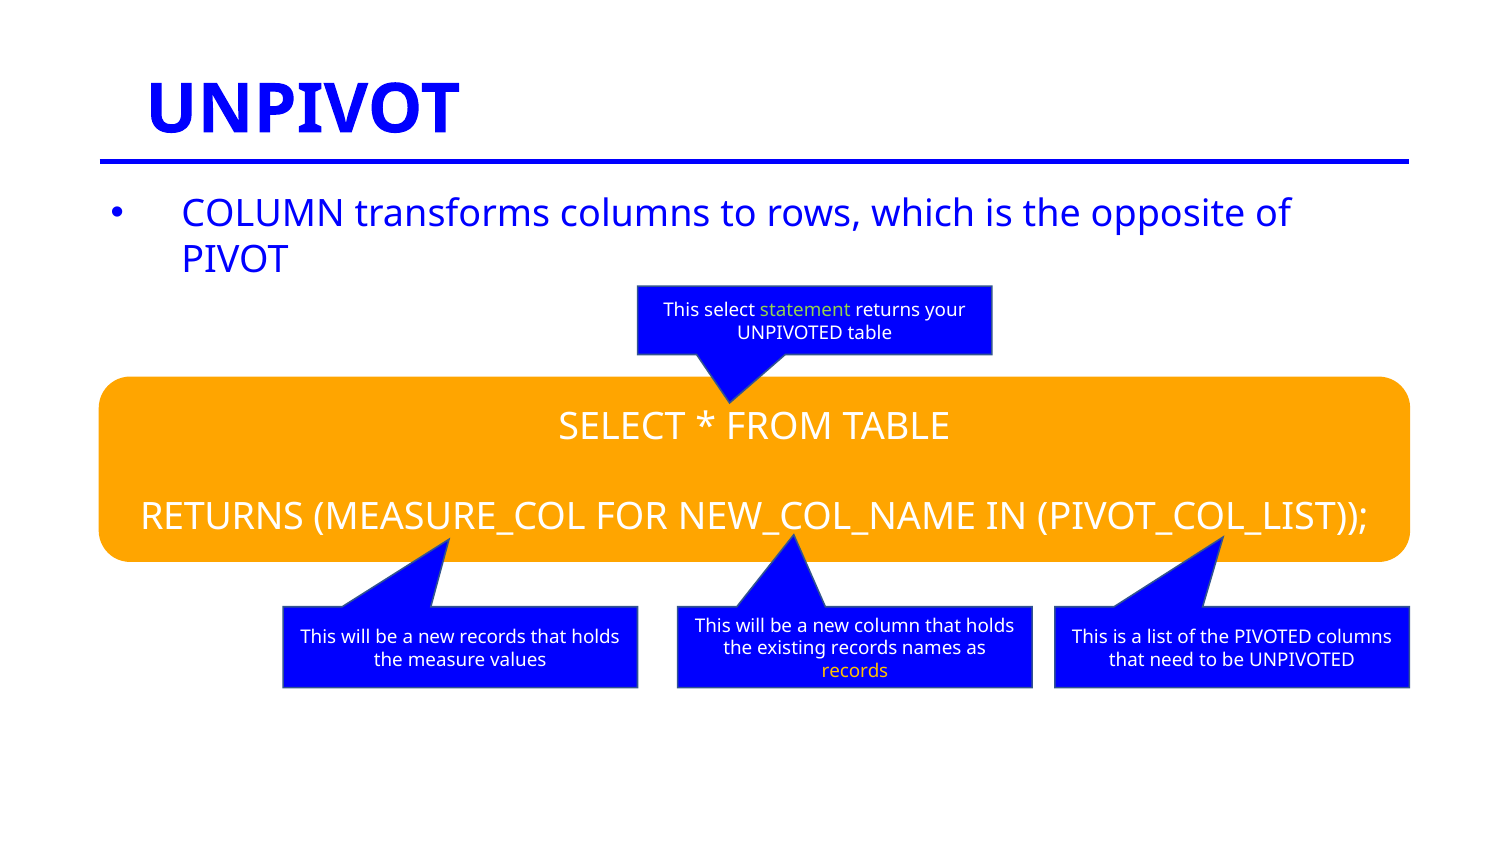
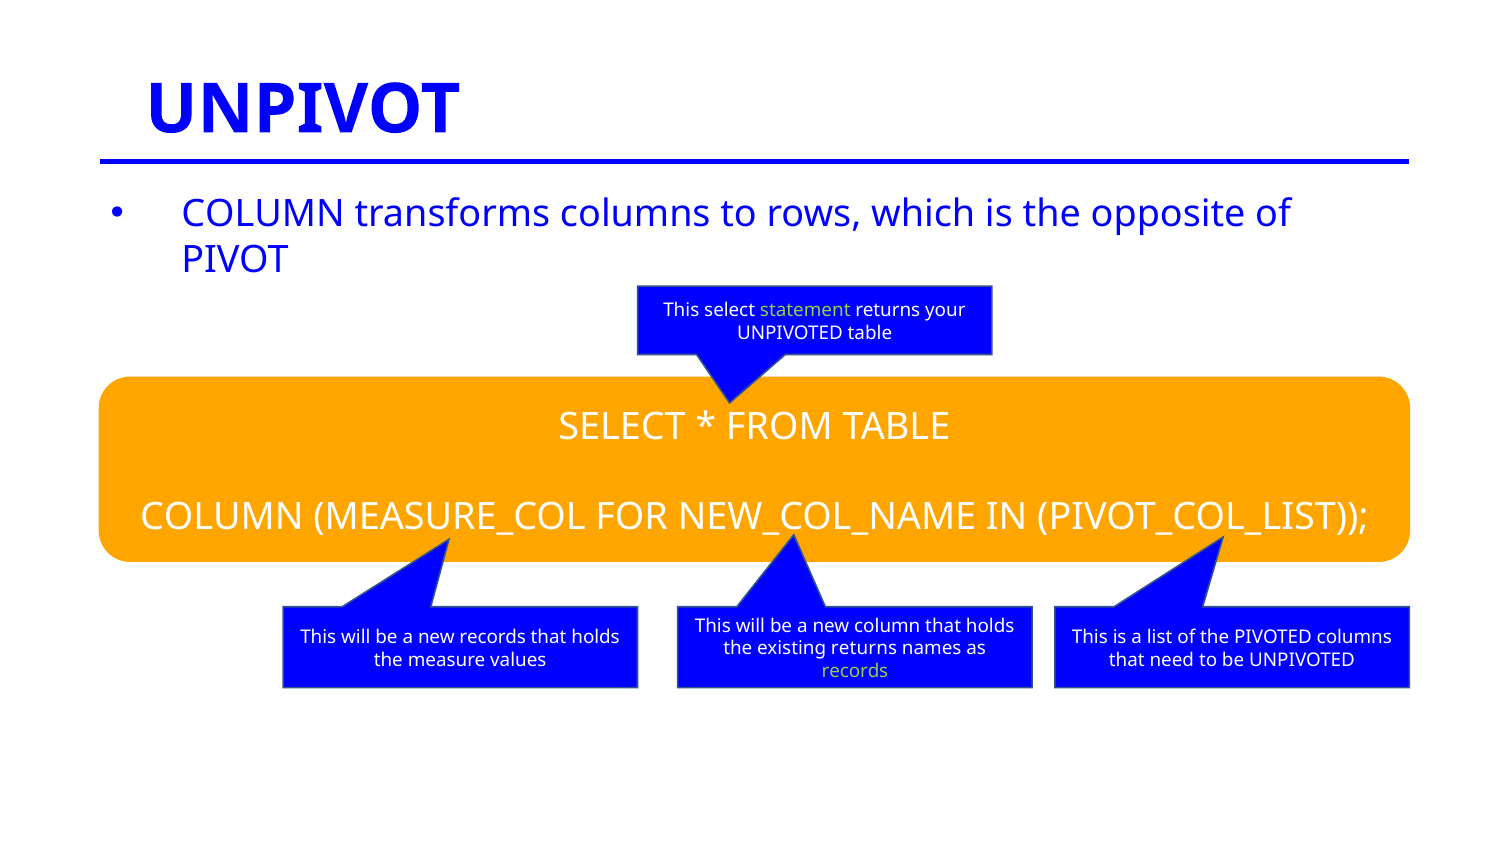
RETURNS at (222, 517): RETURNS -> COLUMN
existing records: records -> returns
records at (855, 671) colour: yellow -> light green
